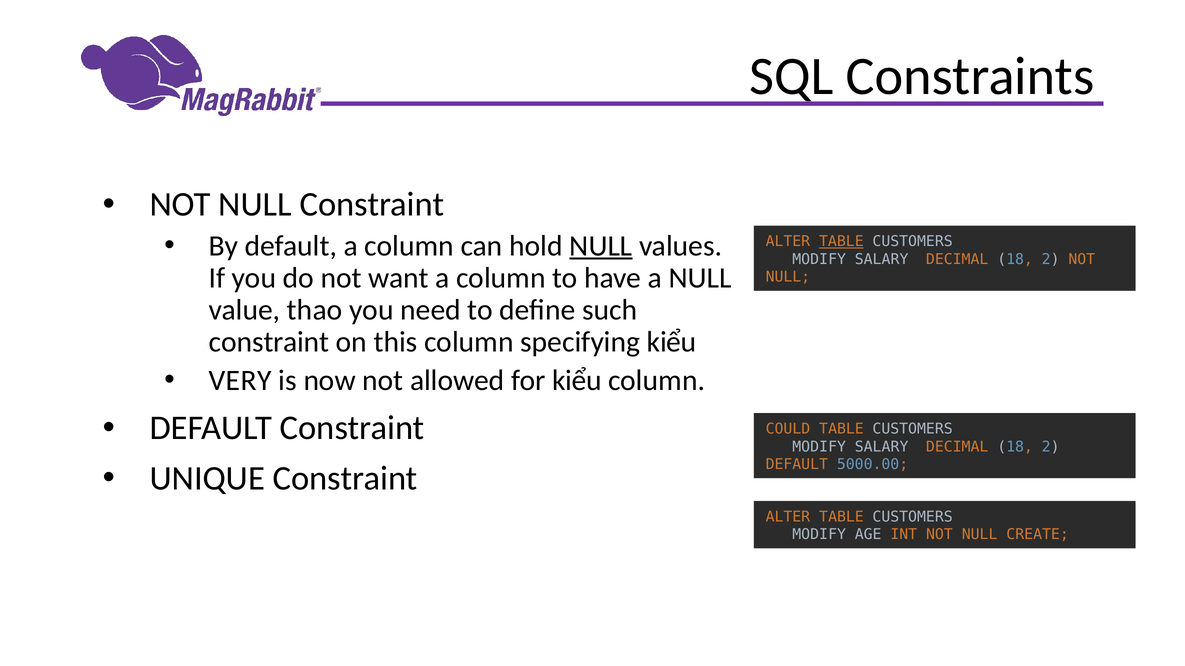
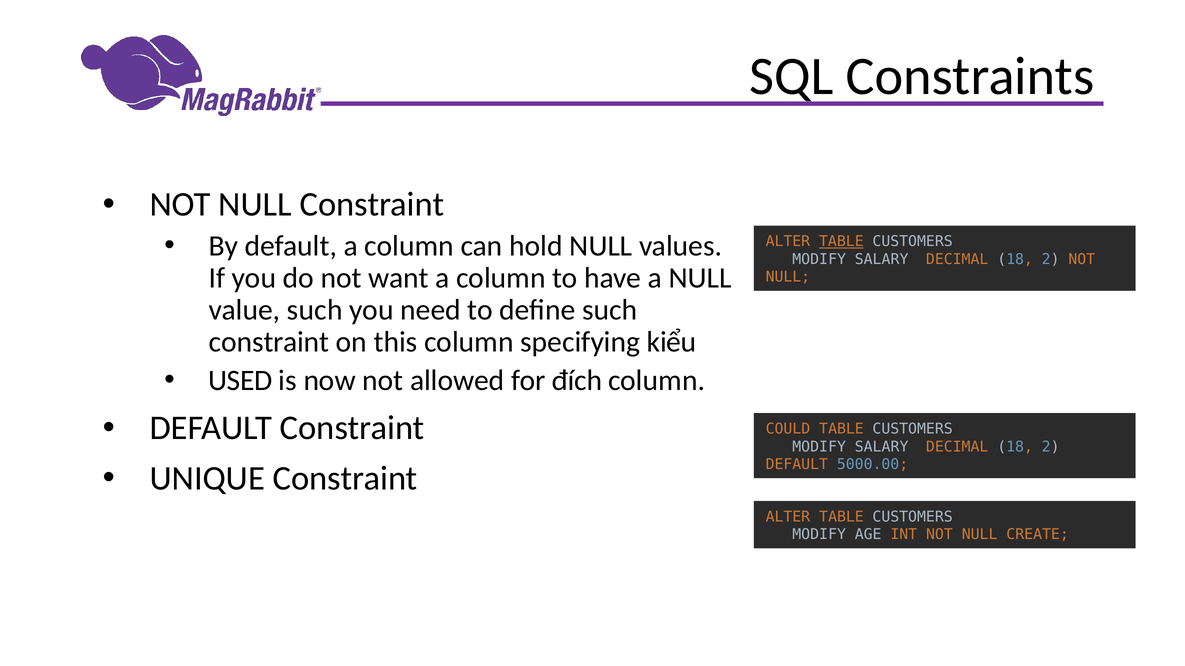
NULL at (601, 246) underline: present -> none
value thao: thao -> such
VERY: VERY -> USED
for kiểu: kiểu -> đích
